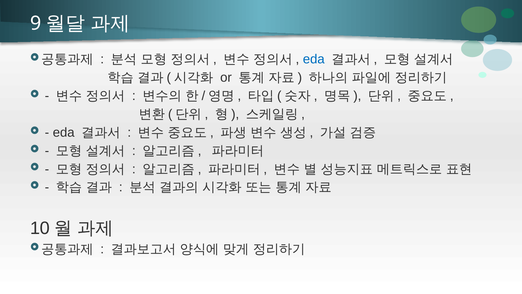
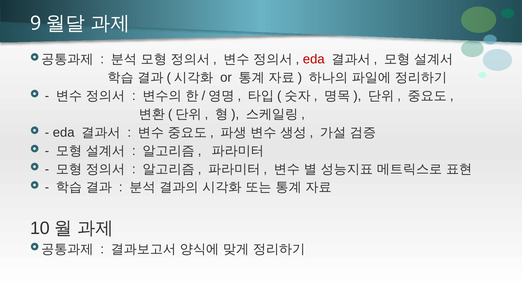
eda at (314, 59) colour: blue -> red
